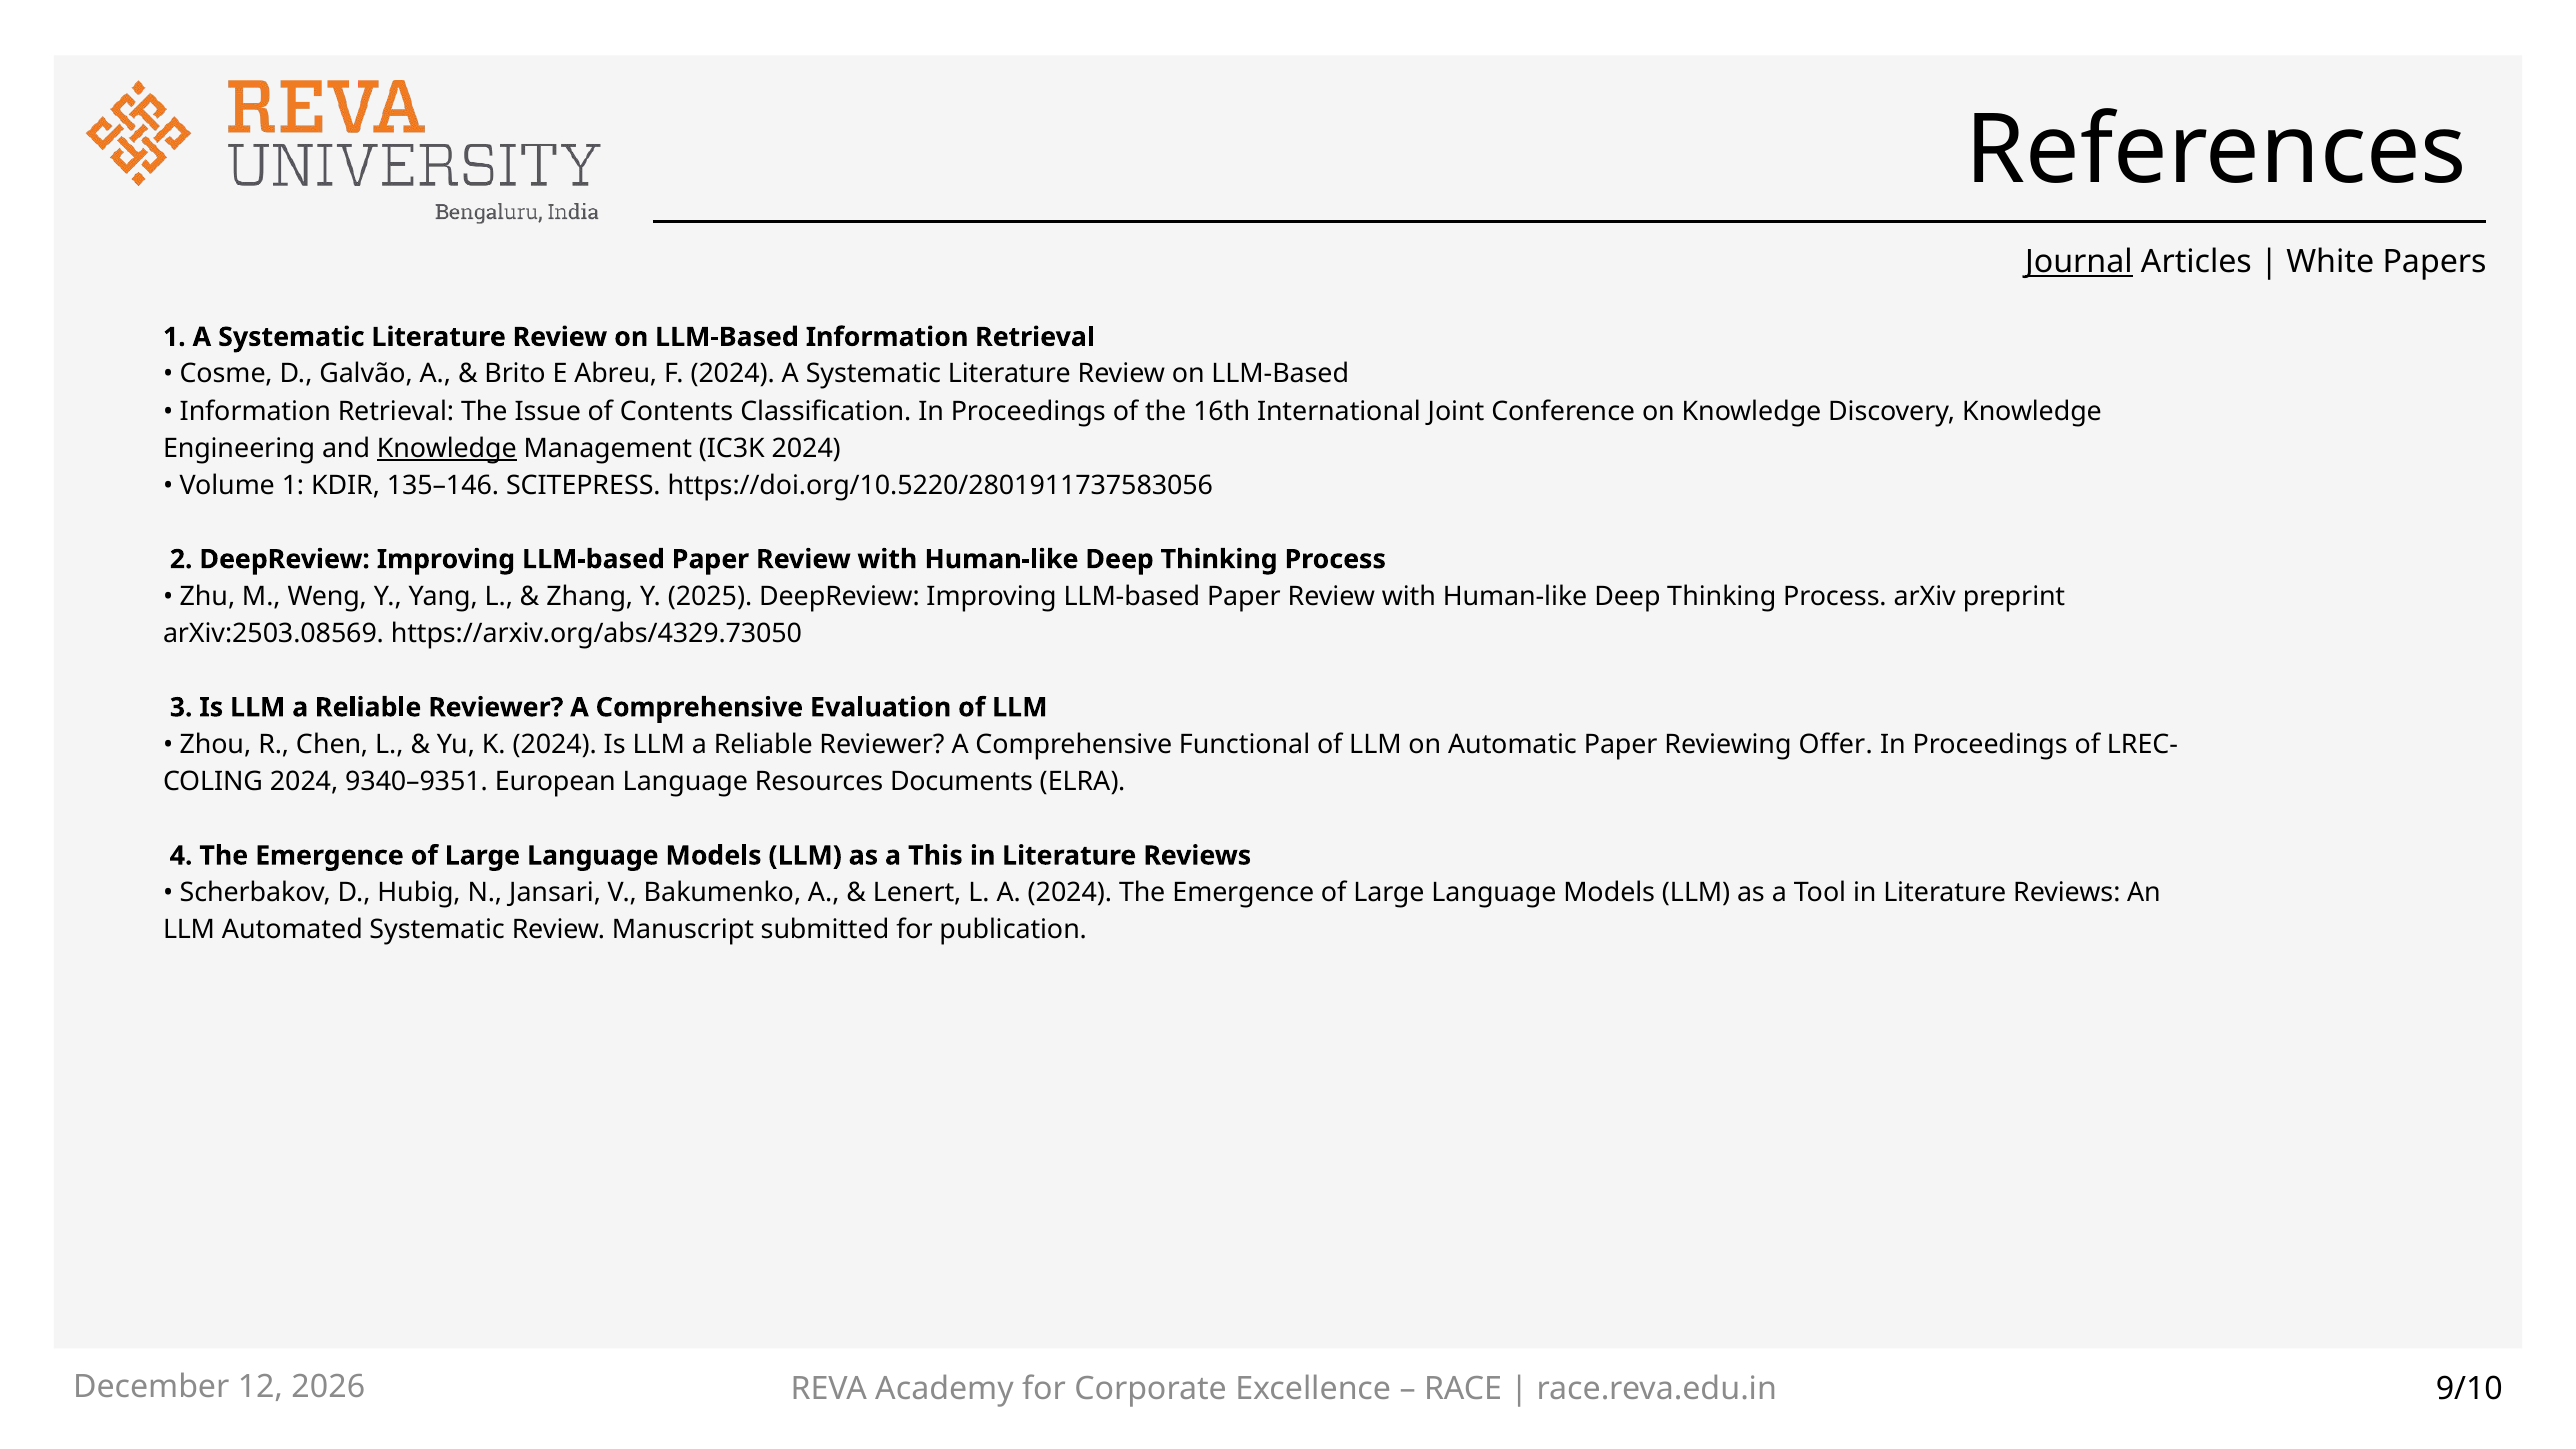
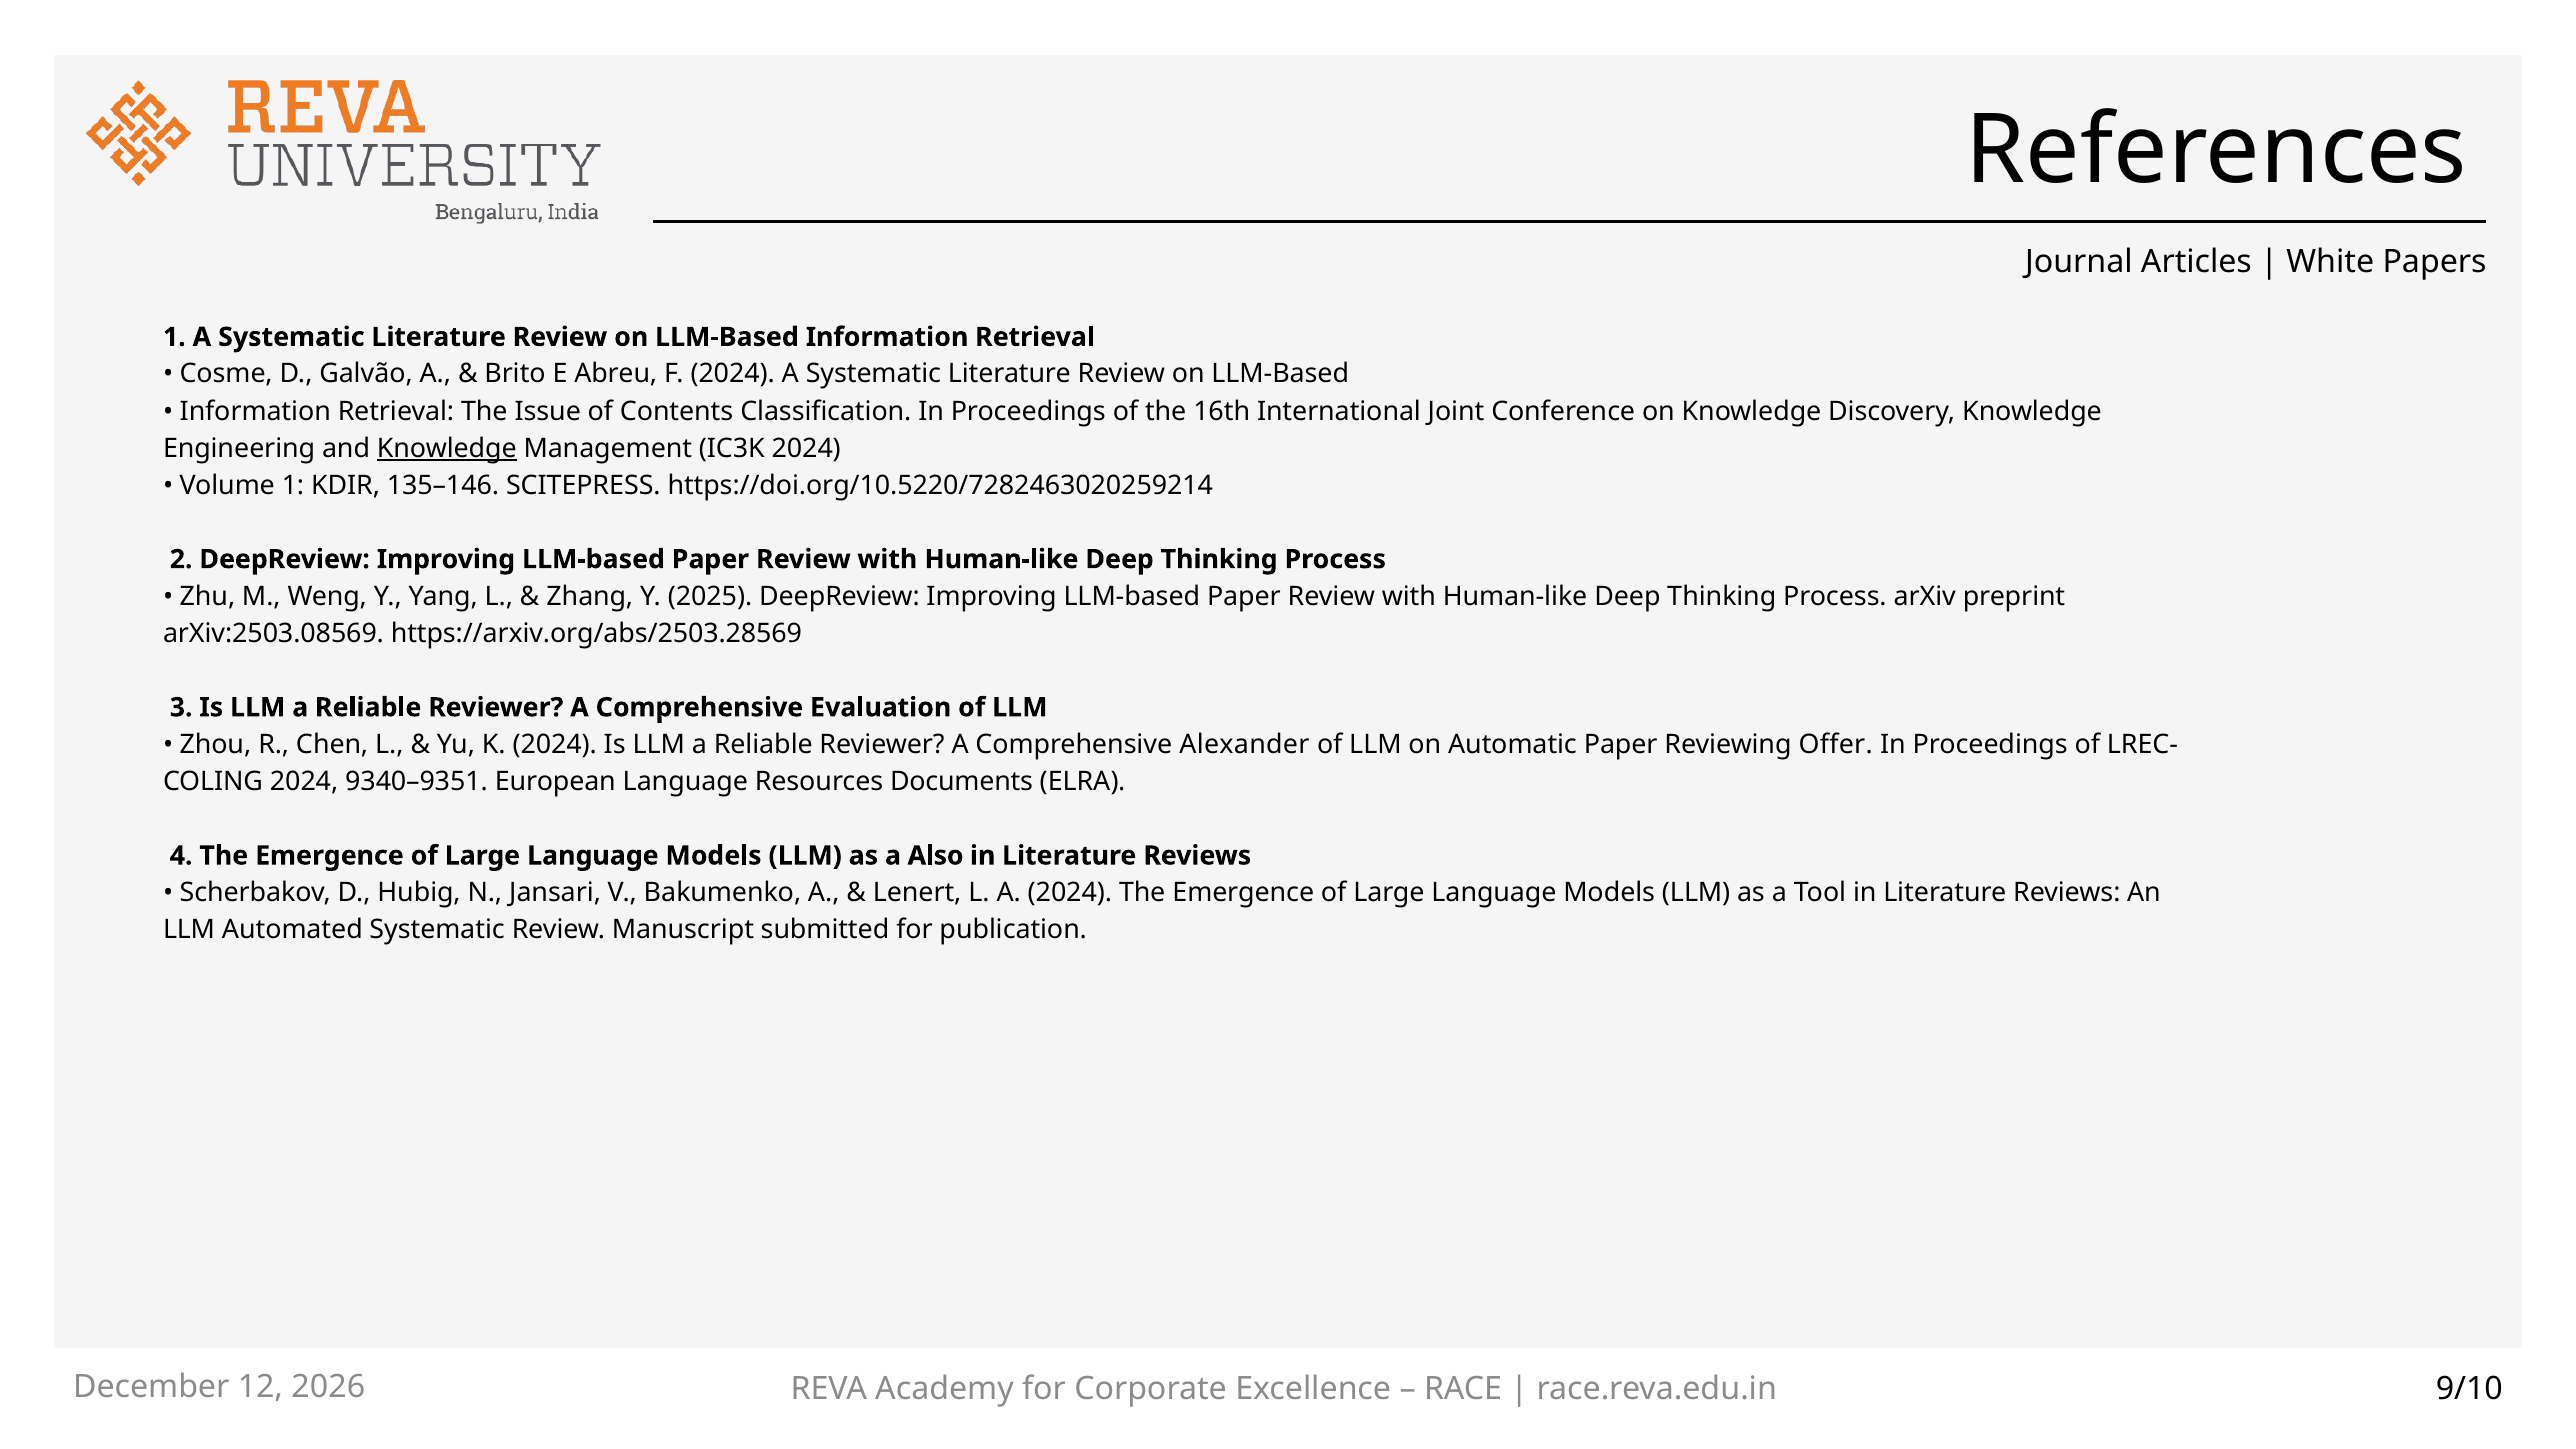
Journal underline: present -> none
https://doi.org/10.5220/2801911737583056: https://doi.org/10.5220/2801911737583056 -> https://doi.org/10.5220/7282463020259214
https://arxiv.org/abs/4329.73050: https://arxiv.org/abs/4329.73050 -> https://arxiv.org/abs/2503.28569
Functional: Functional -> Alexander
This: This -> Also
